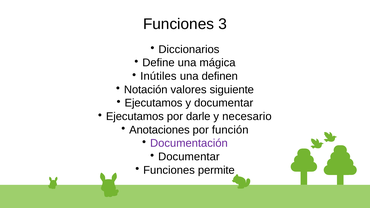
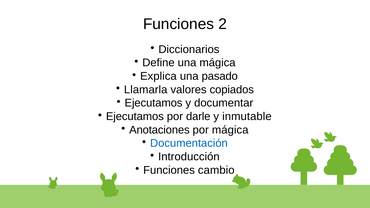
3: 3 -> 2
Inútiles: Inútiles -> Explica
definen: definen -> pasado
Notación: Notación -> Llamarla
siguiente: siguiente -> copiados
necesario: necesario -> inmutable
por función: función -> mágica
Documentación colour: purple -> blue
Documentar at (189, 157): Documentar -> Introducción
permite: permite -> cambio
